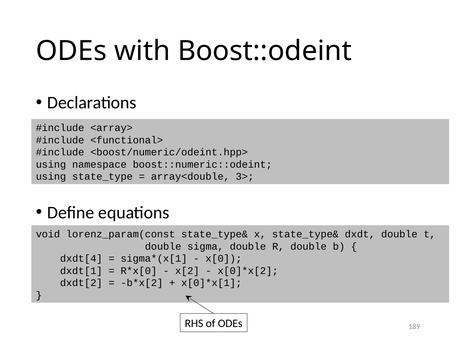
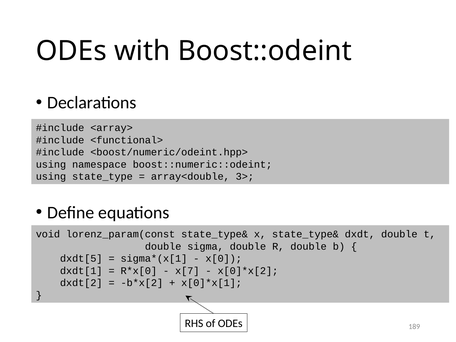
dxdt[4: dxdt[4 -> dxdt[5
x[2: x[2 -> x[7
